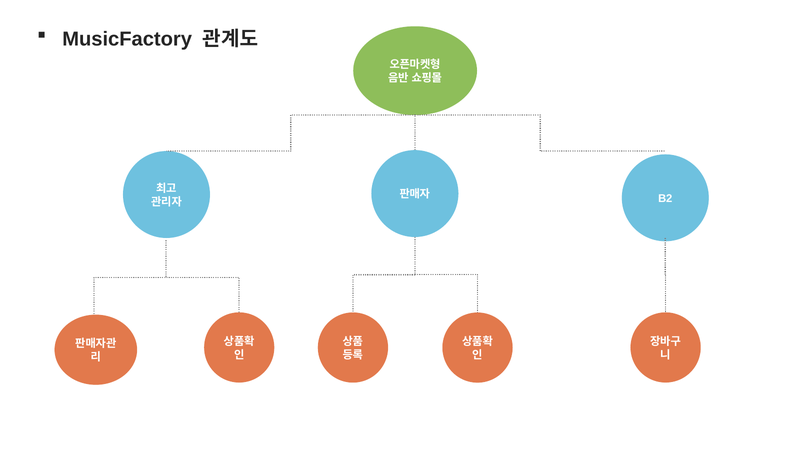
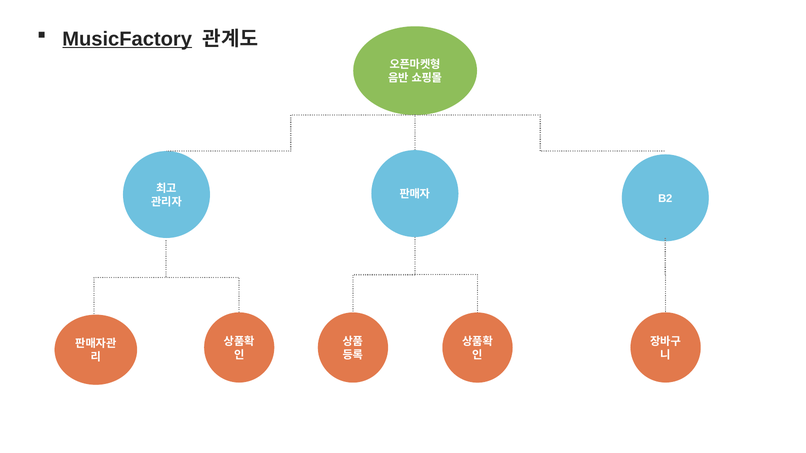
MusicFactory underline: none -> present
